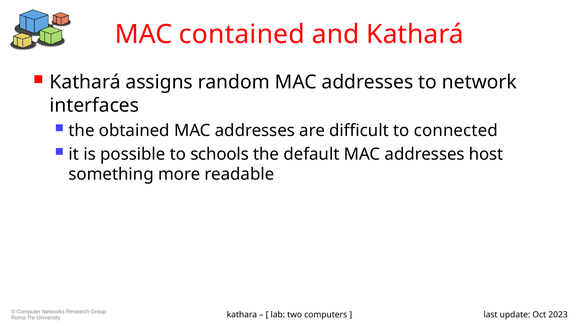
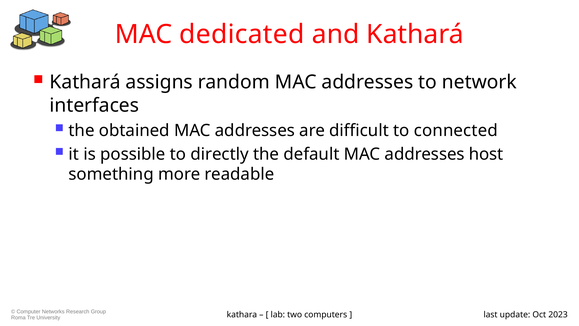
contained: contained -> dedicated
schools: schools -> directly
